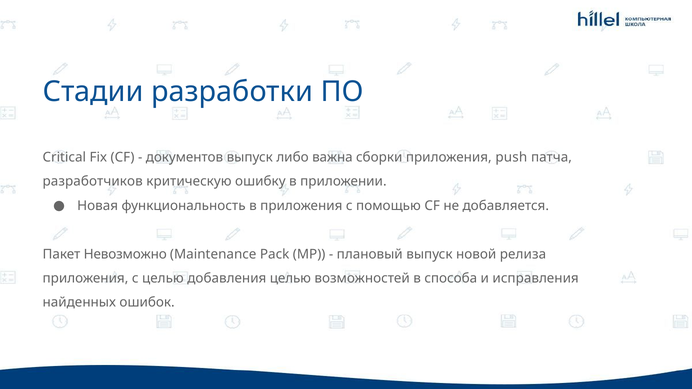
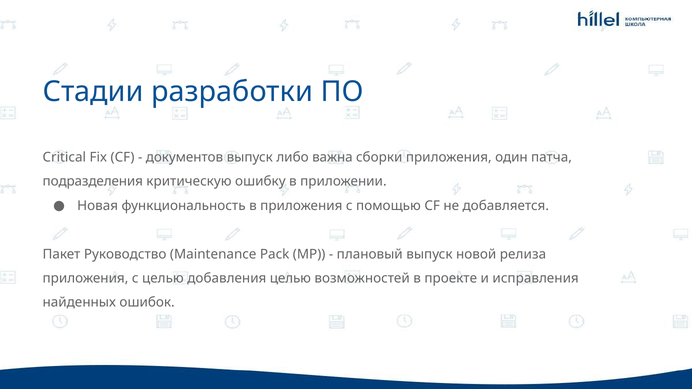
push: push -> один
разработчиков: разработчиков -> подразделения
Невозможно: Невозможно -> Руководство
способа: способа -> проекте
